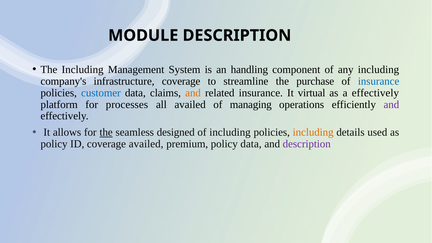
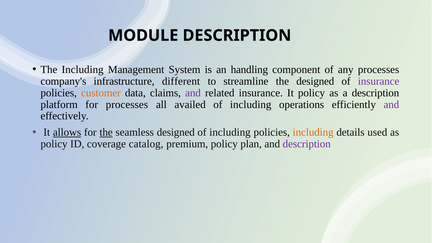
any including: including -> processes
infrastructure coverage: coverage -> different
the purchase: purchase -> designed
insurance at (379, 81) colour: blue -> purple
customer colour: blue -> orange
and at (193, 93) colour: orange -> purple
It virtual: virtual -> policy
a effectively: effectively -> description
managing at (251, 104): managing -> including
allows underline: none -> present
coverage availed: availed -> catalog
policy data: data -> plan
